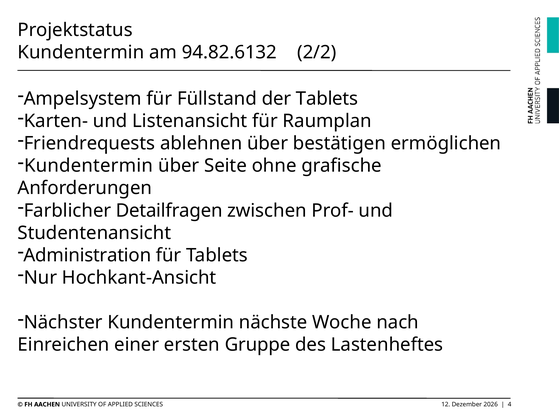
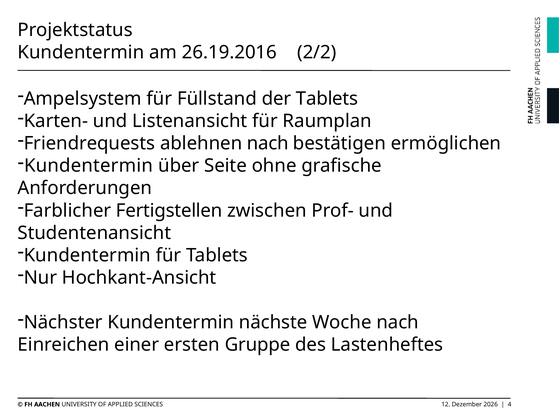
94.82.6132: 94.82.6132 -> 26.19.2016
ablehnen über: über -> nach
Detailfragen: Detailfragen -> Fertigstellen
Administration at (87, 255): Administration -> Kundentermin
